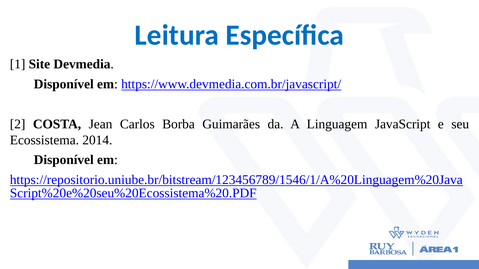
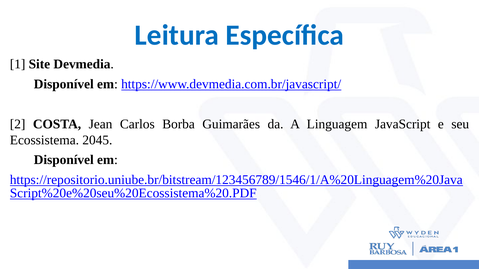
2014: 2014 -> 2045
